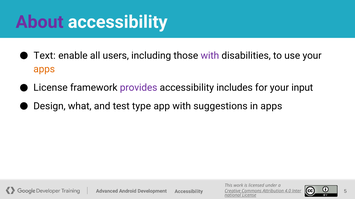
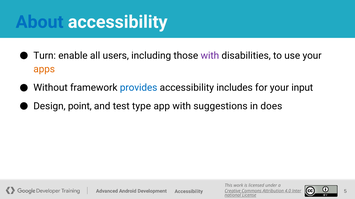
About colour: purple -> blue
Text: Text -> Turn
License at (51, 88): License -> Without
provides colour: purple -> blue
what: what -> point
in apps: apps -> does
